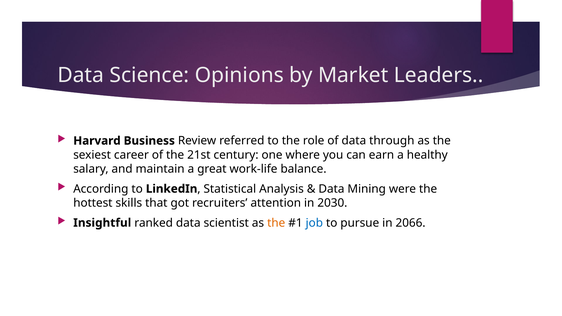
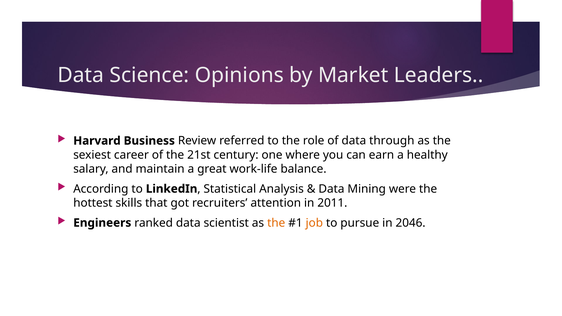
2030: 2030 -> 2011
Insightful: Insightful -> Engineers
job colour: blue -> orange
2066: 2066 -> 2046
